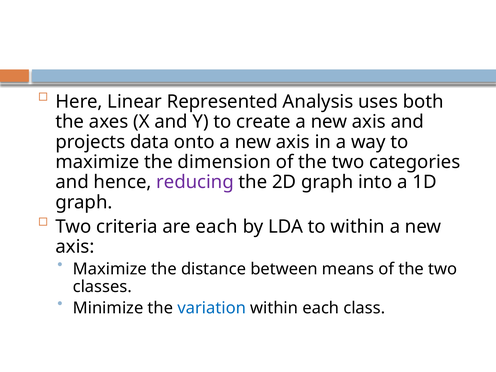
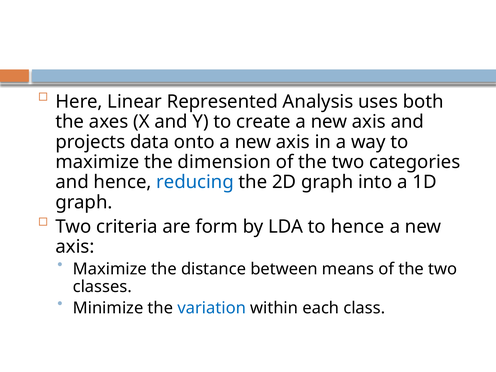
reducing colour: purple -> blue
are each: each -> form
to within: within -> hence
